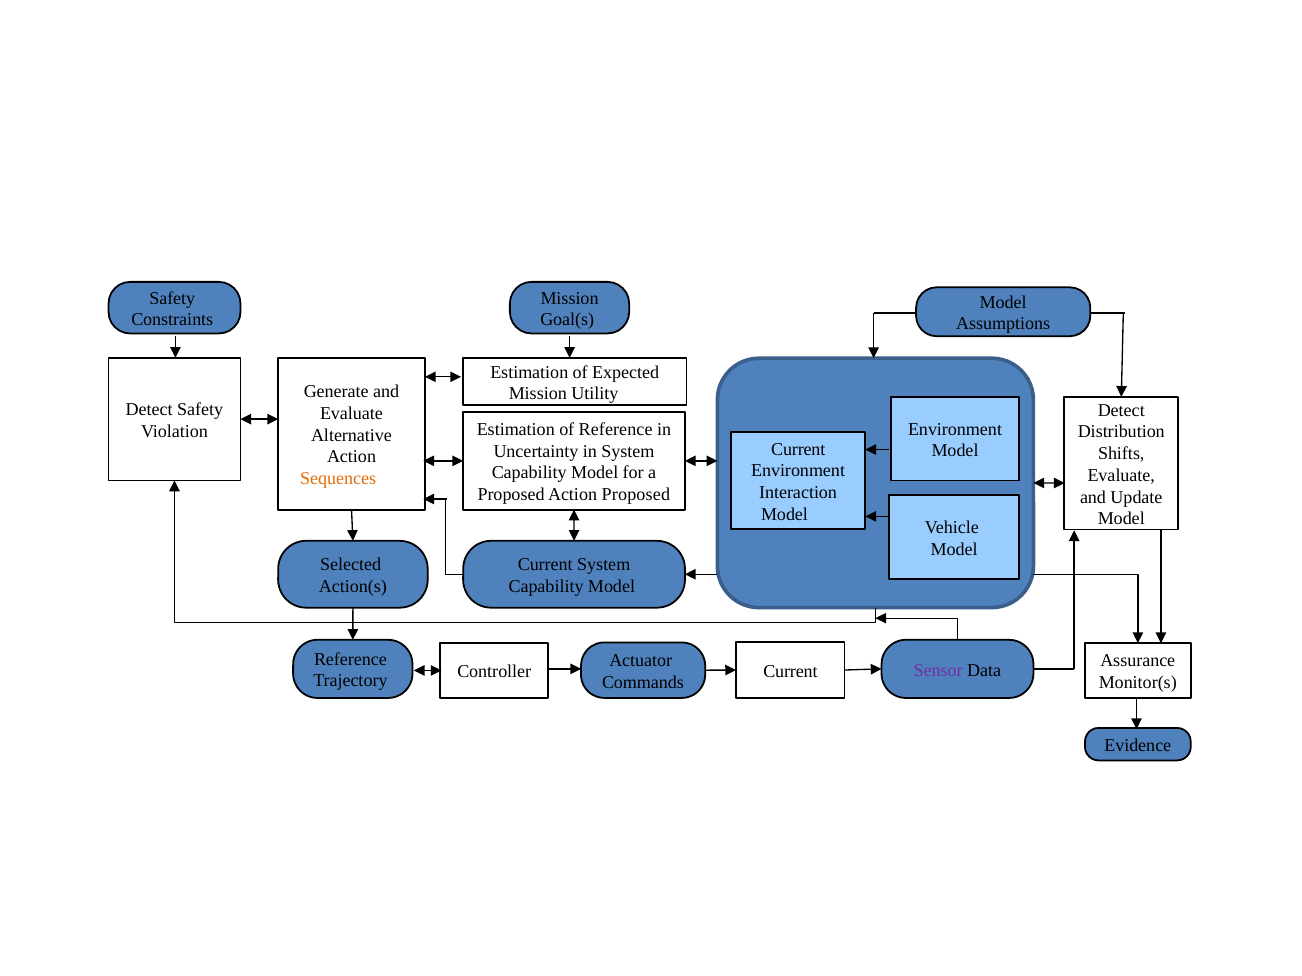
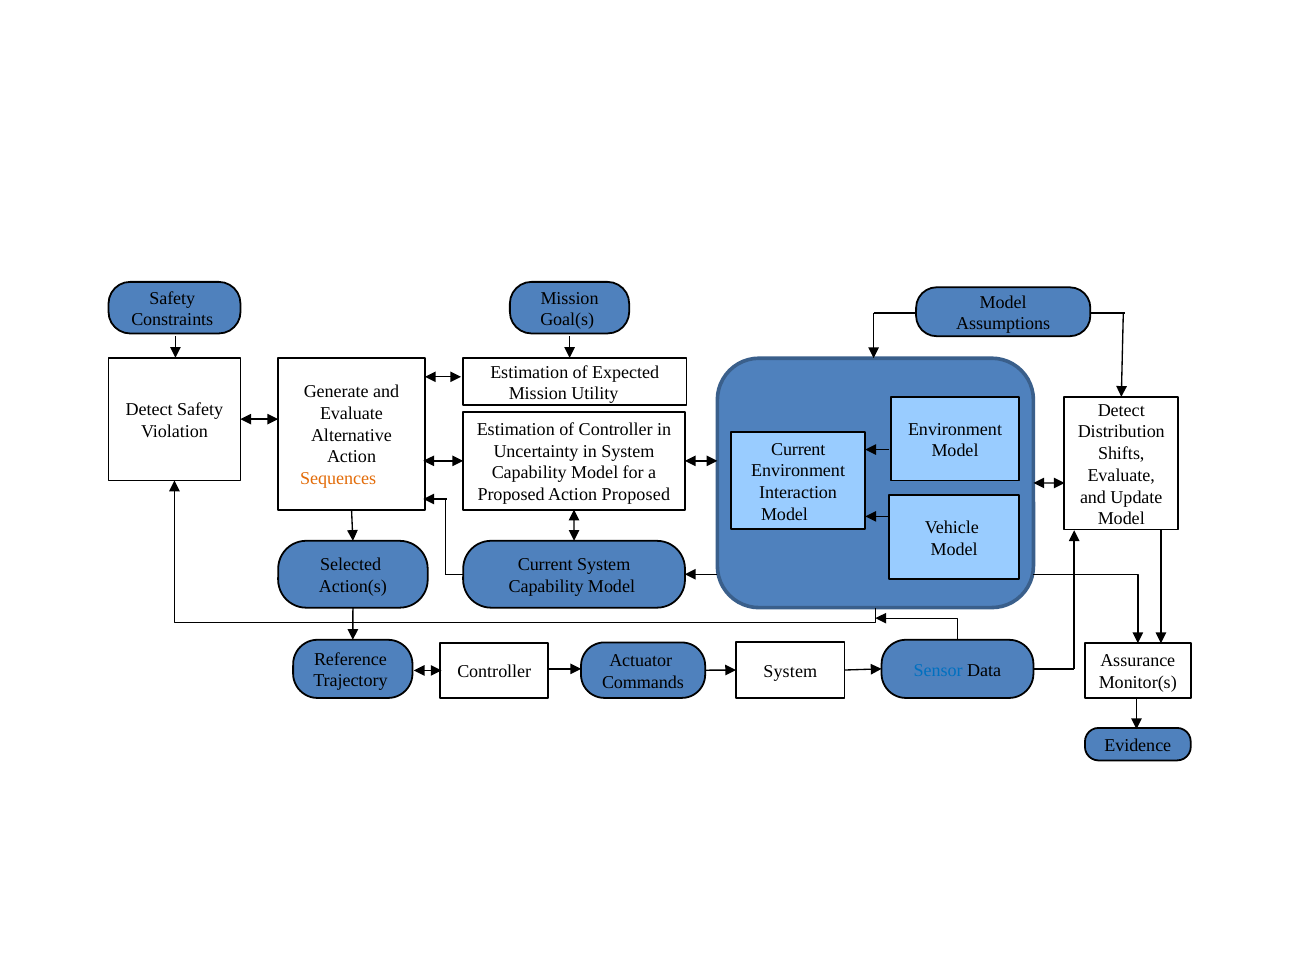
of Reference: Reference -> Controller
Sensor colour: purple -> blue
Controller Current: Current -> System
